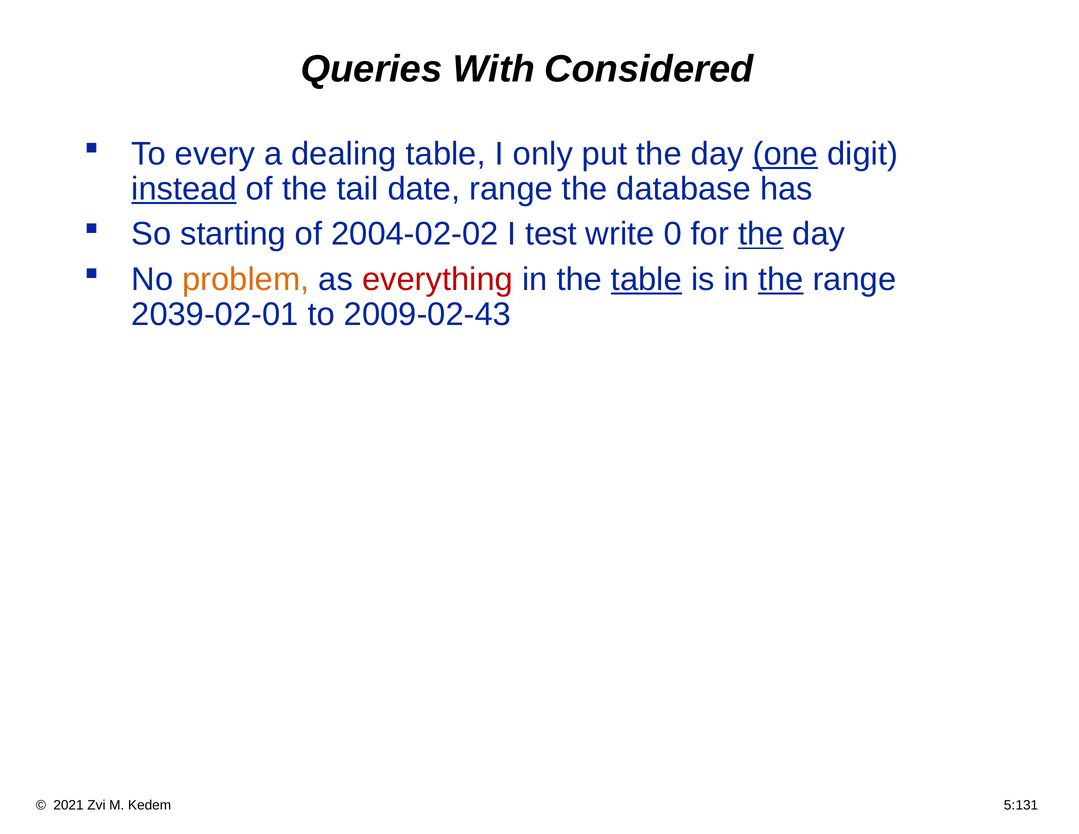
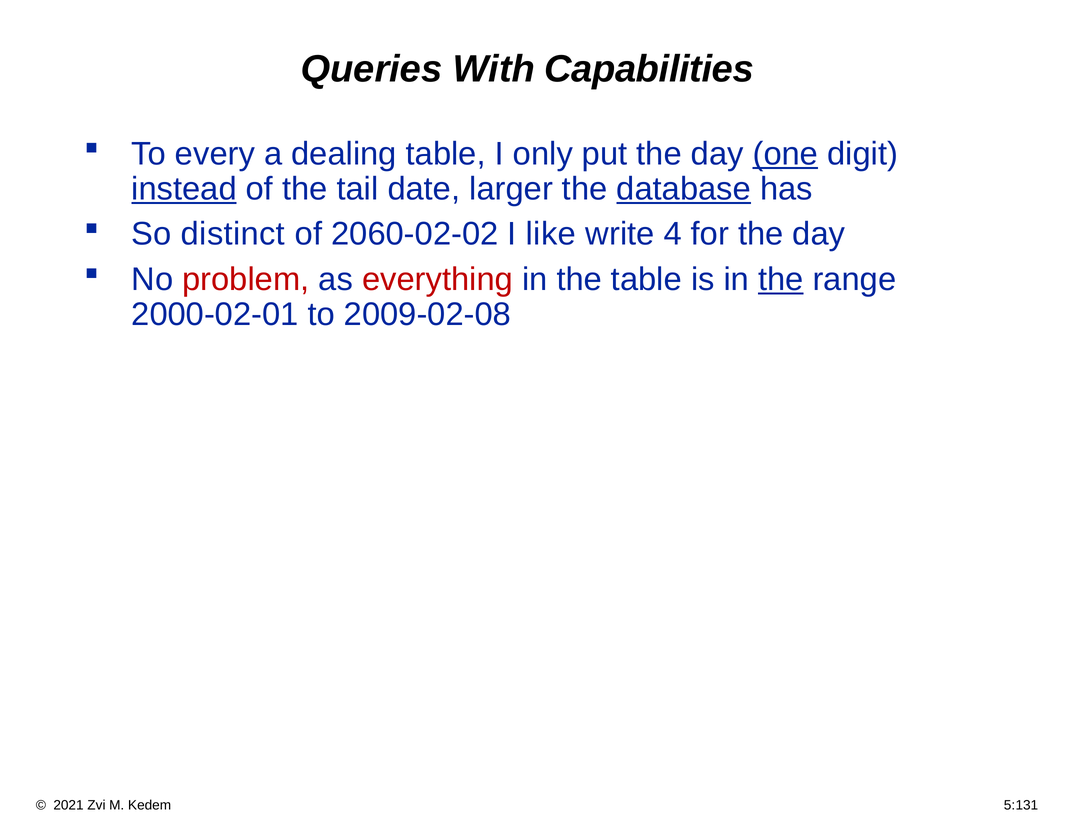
Considered: Considered -> Capabilities
date range: range -> larger
database underline: none -> present
starting: starting -> distinct
2004-02-02: 2004-02-02 -> 2060-02-02
test: test -> like
0: 0 -> 4
the at (761, 234) underline: present -> none
problem colour: orange -> red
table at (646, 279) underline: present -> none
2039-02-01: 2039-02-01 -> 2000-02-01
2009-02-43: 2009-02-43 -> 2009-02-08
